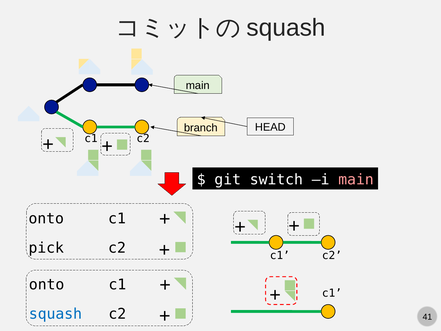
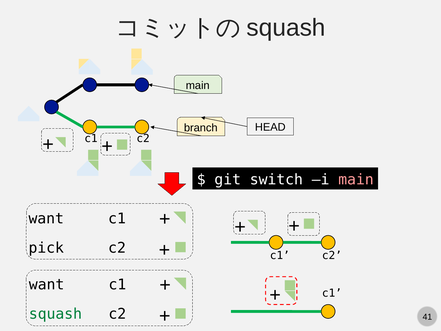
onto at (46, 218): onto -> want
onto at (47, 284): onto -> want
squash at (55, 314) colour: blue -> green
